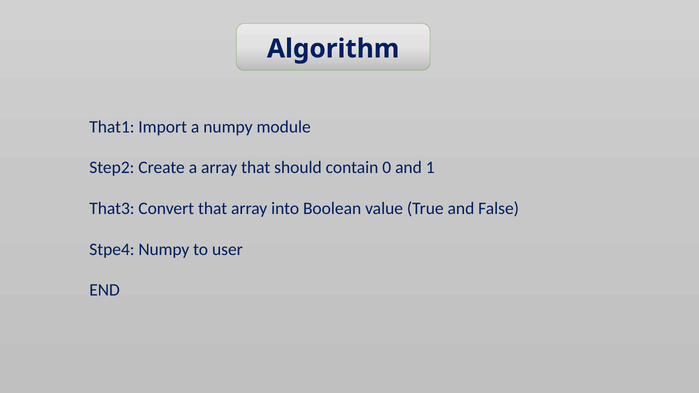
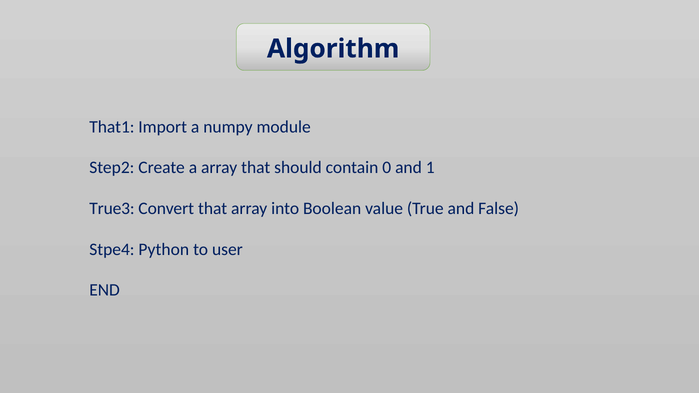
That3: That3 -> True3
Stpe4 Numpy: Numpy -> Python
